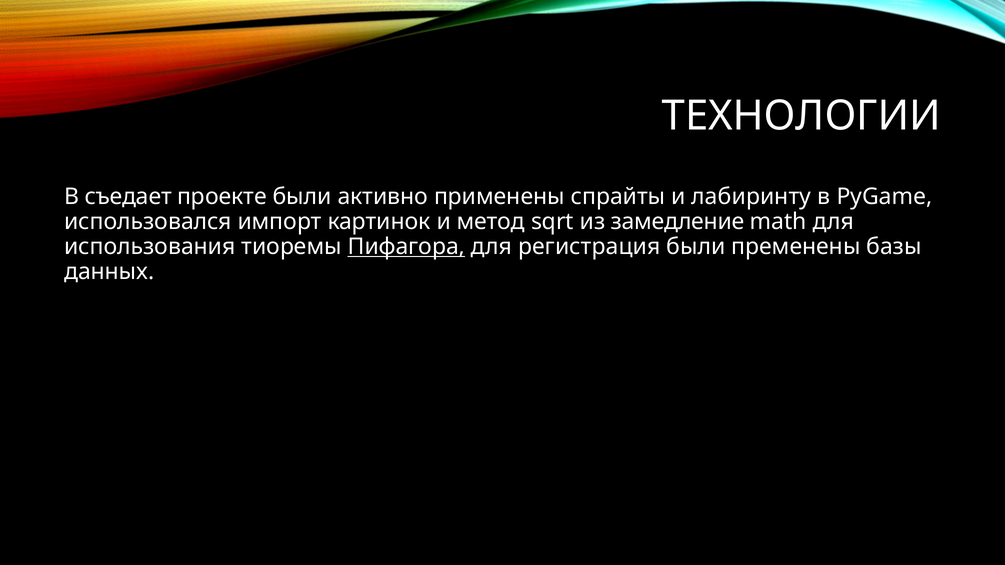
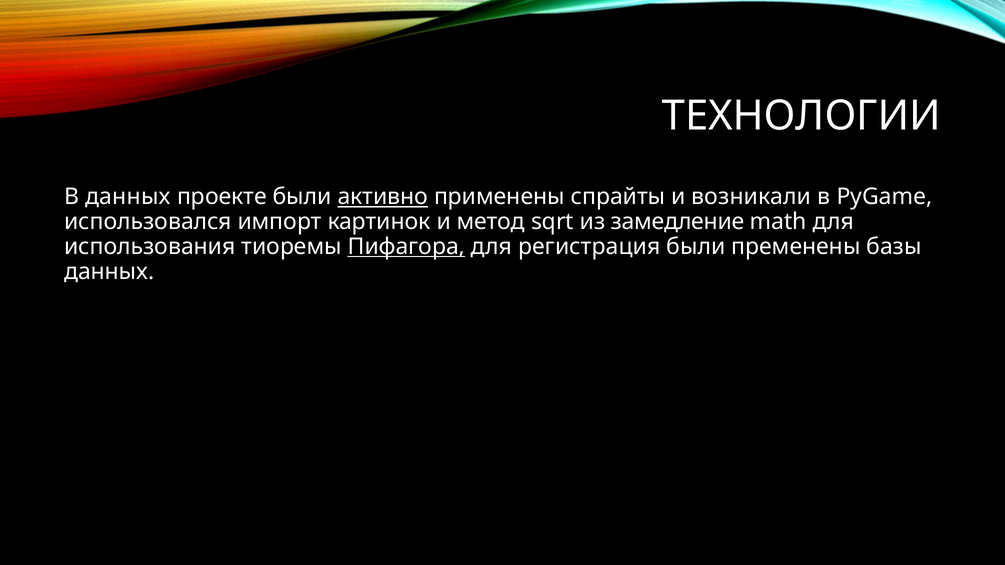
В съедает: съедает -> данных
активно underline: none -> present
лабиринту: лабиринту -> возникали
